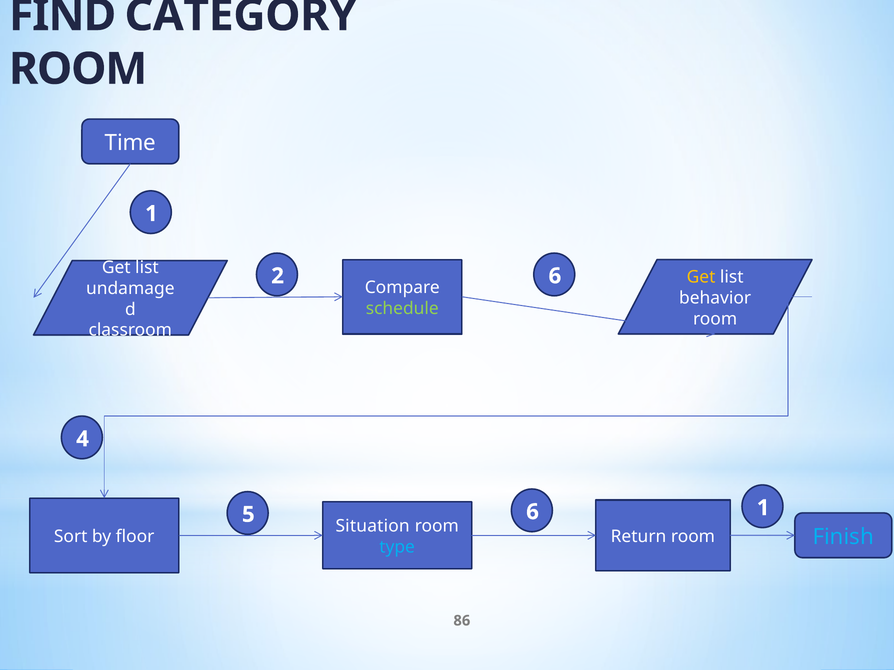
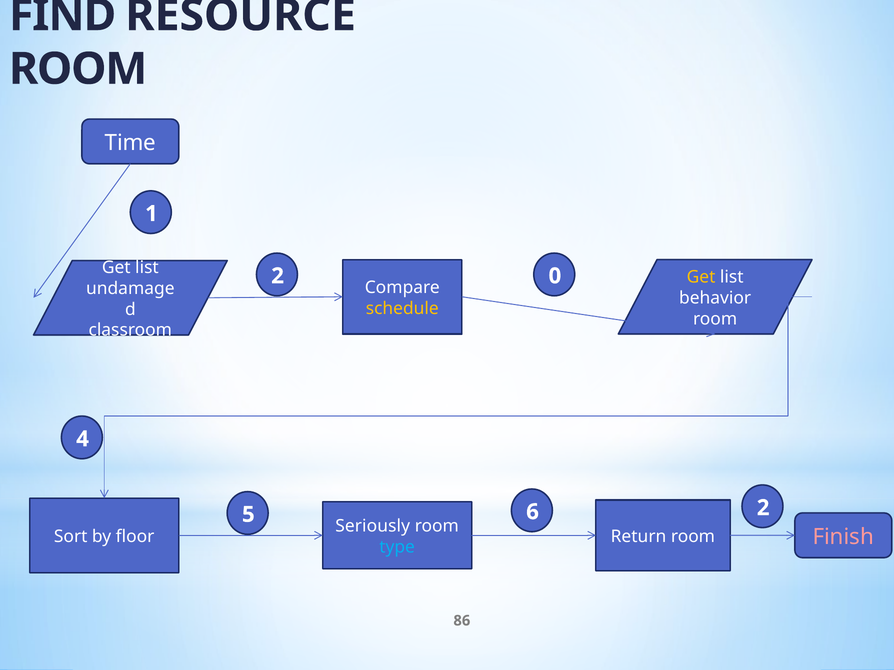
CATEGORY: CATEGORY -> RESOURCE
2 6: 6 -> 0
schedule colour: light green -> yellow
6 1: 1 -> 2
Situation: Situation -> Seriously
Finish colour: light blue -> pink
